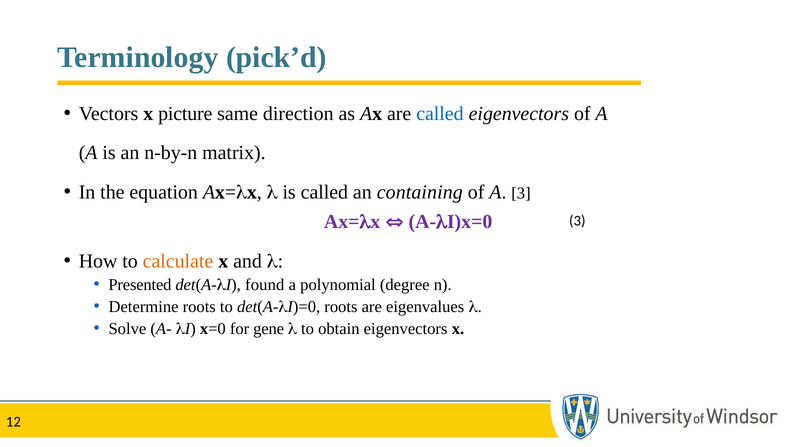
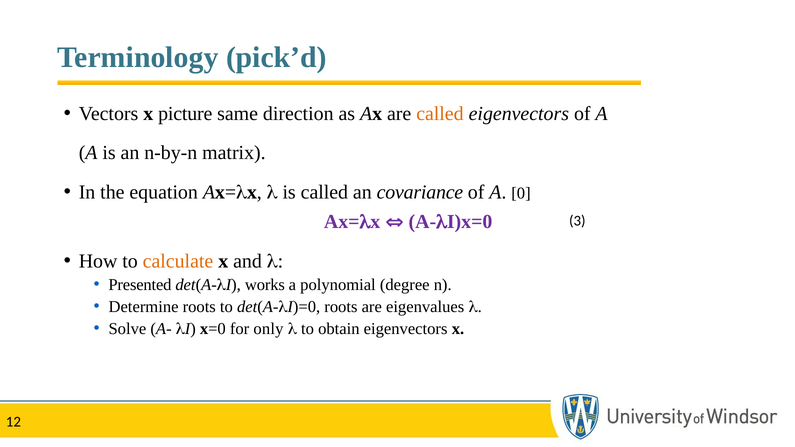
called at (440, 114) colour: blue -> orange
containing: containing -> covariance
A 3: 3 -> 0
found: found -> works
gene: gene -> only
